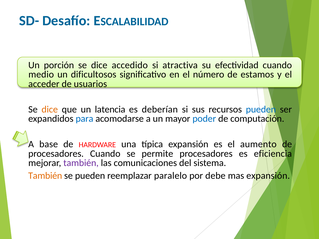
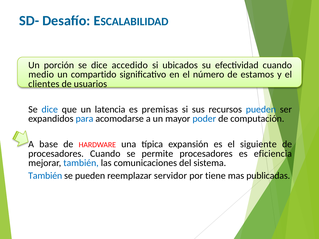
atractiva: atractiva -> ubicados
dificultosos: dificultosos -> compartido
acceder: acceder -> clientes
dice at (50, 109) colour: orange -> blue
deberían: deberían -> premisas
aumento: aumento -> siguiente
también at (81, 163) colour: purple -> blue
También at (45, 176) colour: orange -> blue
paralelo: paralelo -> servidor
debe: debe -> tiene
mas expansión: expansión -> publicadas
